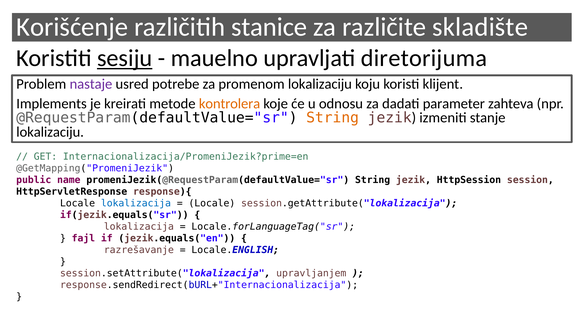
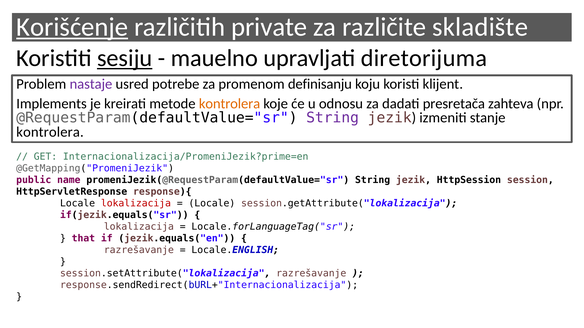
Korišćenje underline: none -> present
stanice: stanice -> private
promenom lokalizaciju: lokalizaciju -> definisanju
parameter: parameter -> presretača
String at (333, 118) colour: orange -> purple
lokalizaciju at (50, 132): lokalizaciju -> kontrolera
lokalizacija at (136, 204) colour: blue -> red
fajl: fajl -> that
session.setAttribute("lokalizacija upravljanjem: upravljanjem -> razrešavanje
